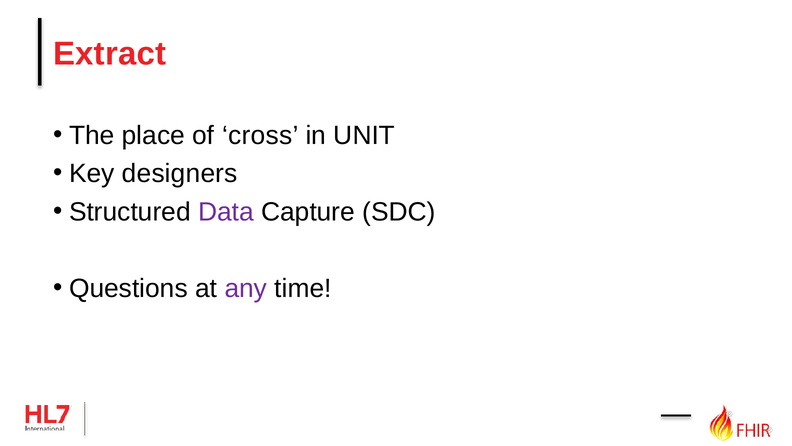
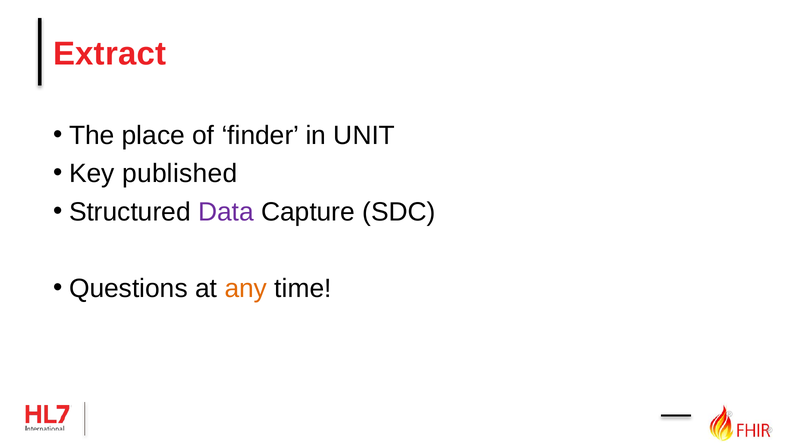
cross: cross -> finder
designers: designers -> published
any colour: purple -> orange
